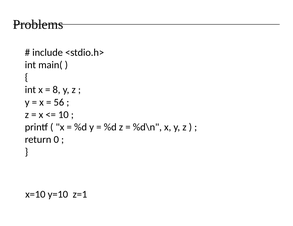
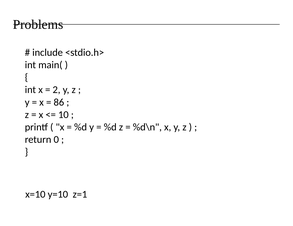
8: 8 -> 2
56: 56 -> 86
